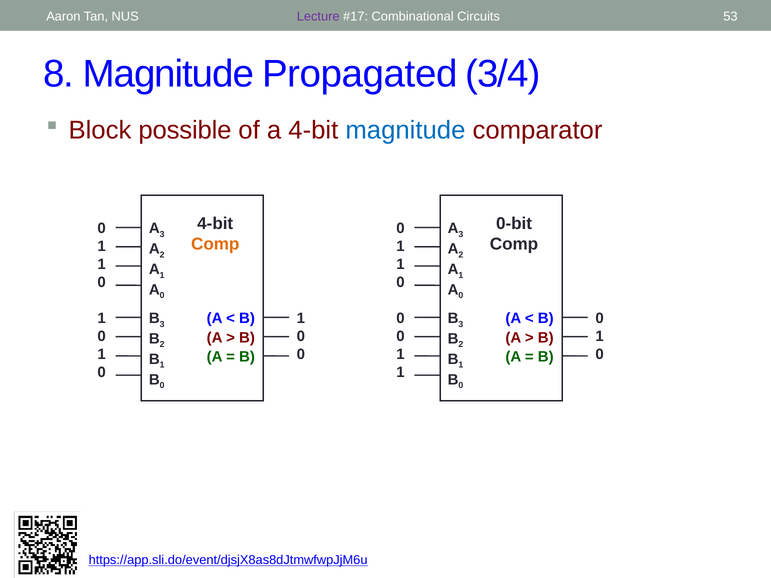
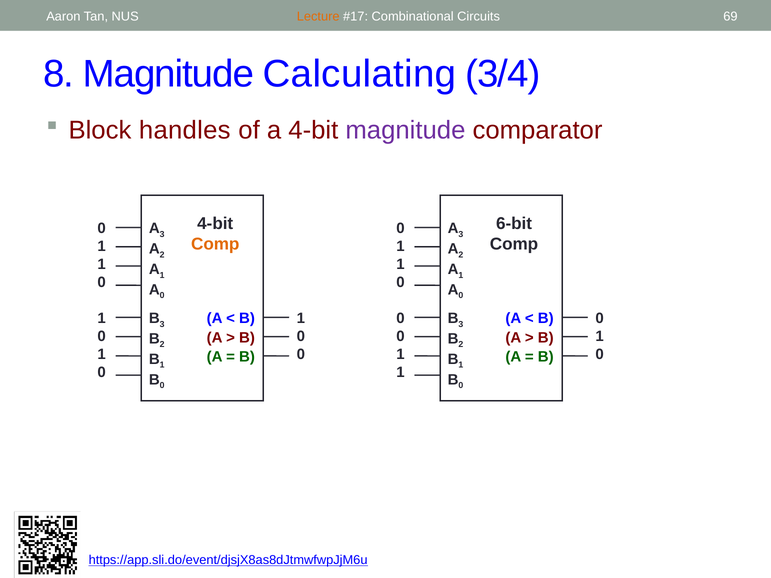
Lecture colour: purple -> orange
53: 53 -> 69
Propagated: Propagated -> Calculating
possible: possible -> handles
magnitude at (405, 130) colour: blue -> purple
0-bit: 0-bit -> 6-bit
